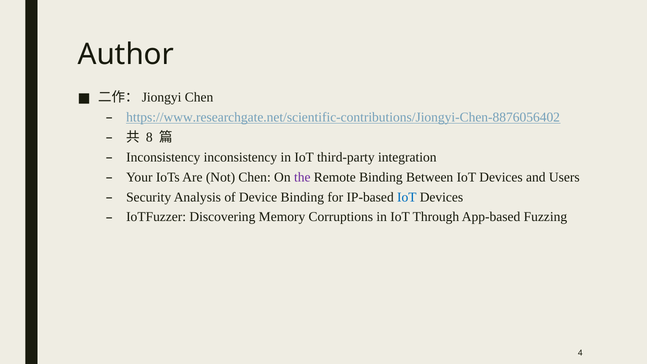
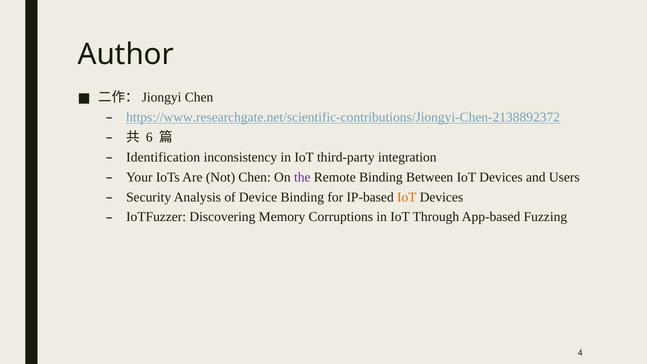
https://www.researchgate.net/scientific-contributions/Jiongyi-Chen-8876056402: https://www.researchgate.net/scientific-contributions/Jiongyi-Chen-8876056402 -> https://www.researchgate.net/scientific-contributions/Jiongyi-Chen-2138892372
8: 8 -> 6
Inconsistency at (163, 157): Inconsistency -> Identification
IoT at (407, 197) colour: blue -> orange
